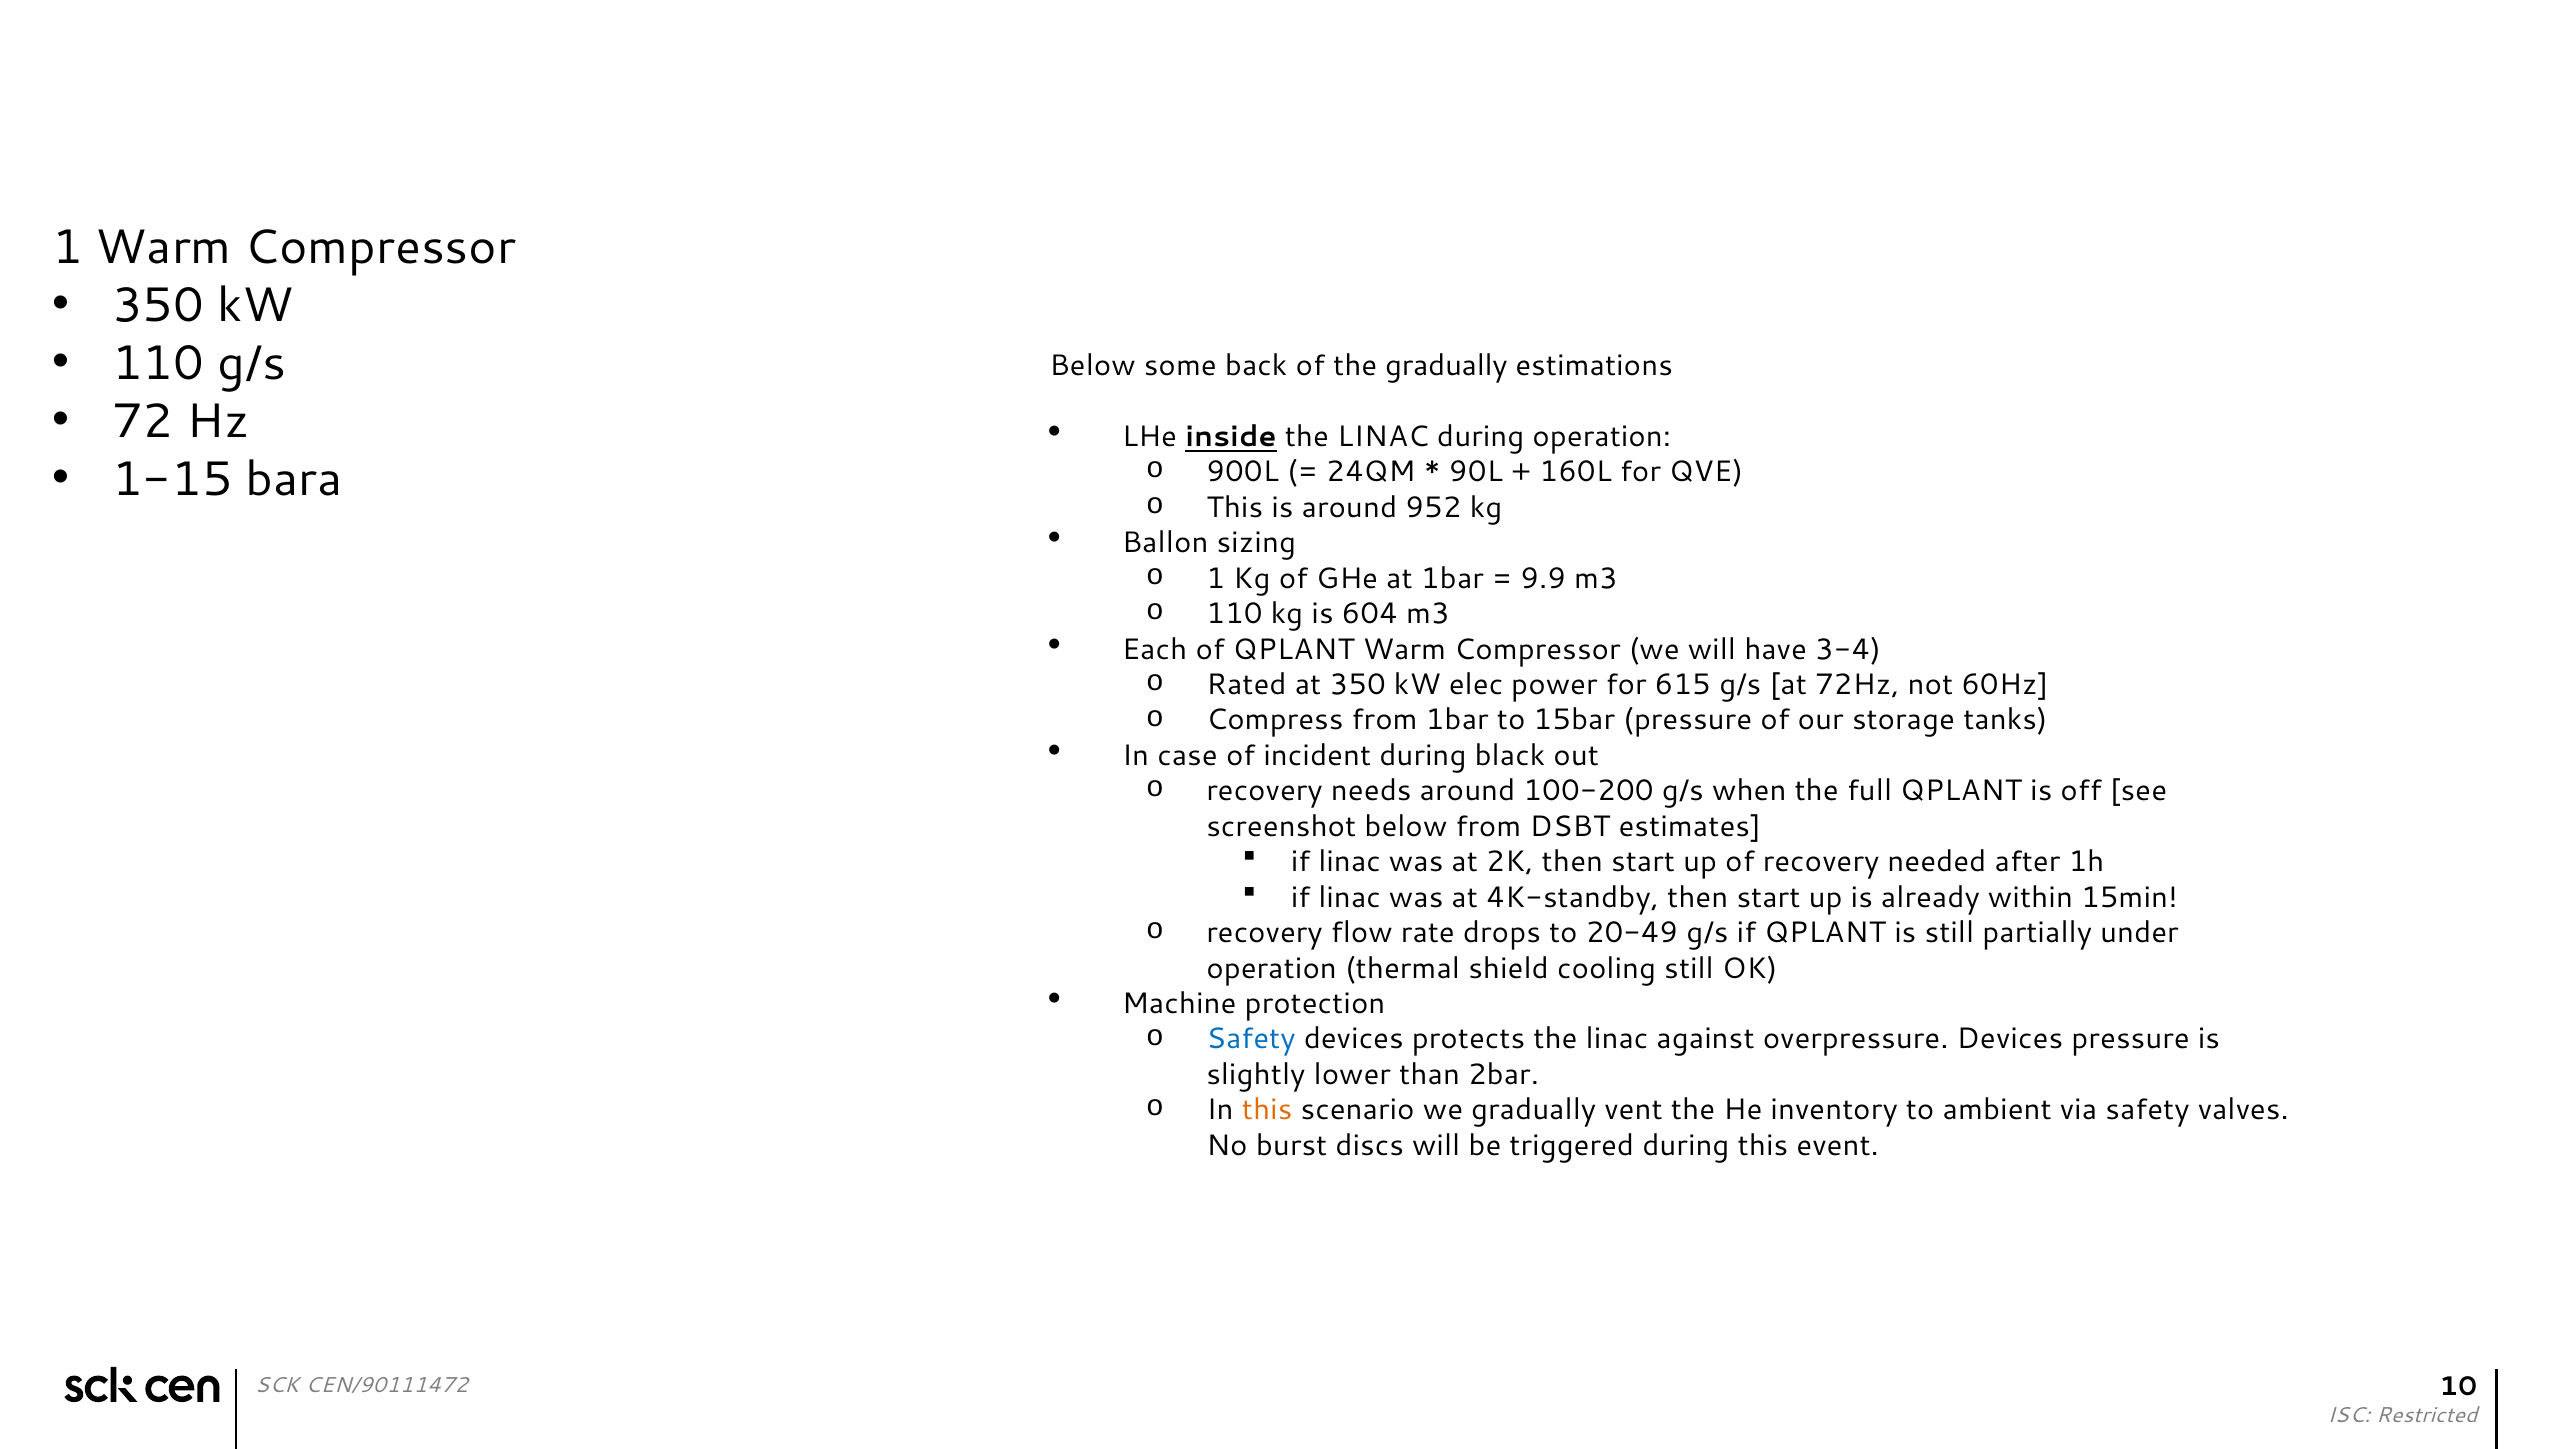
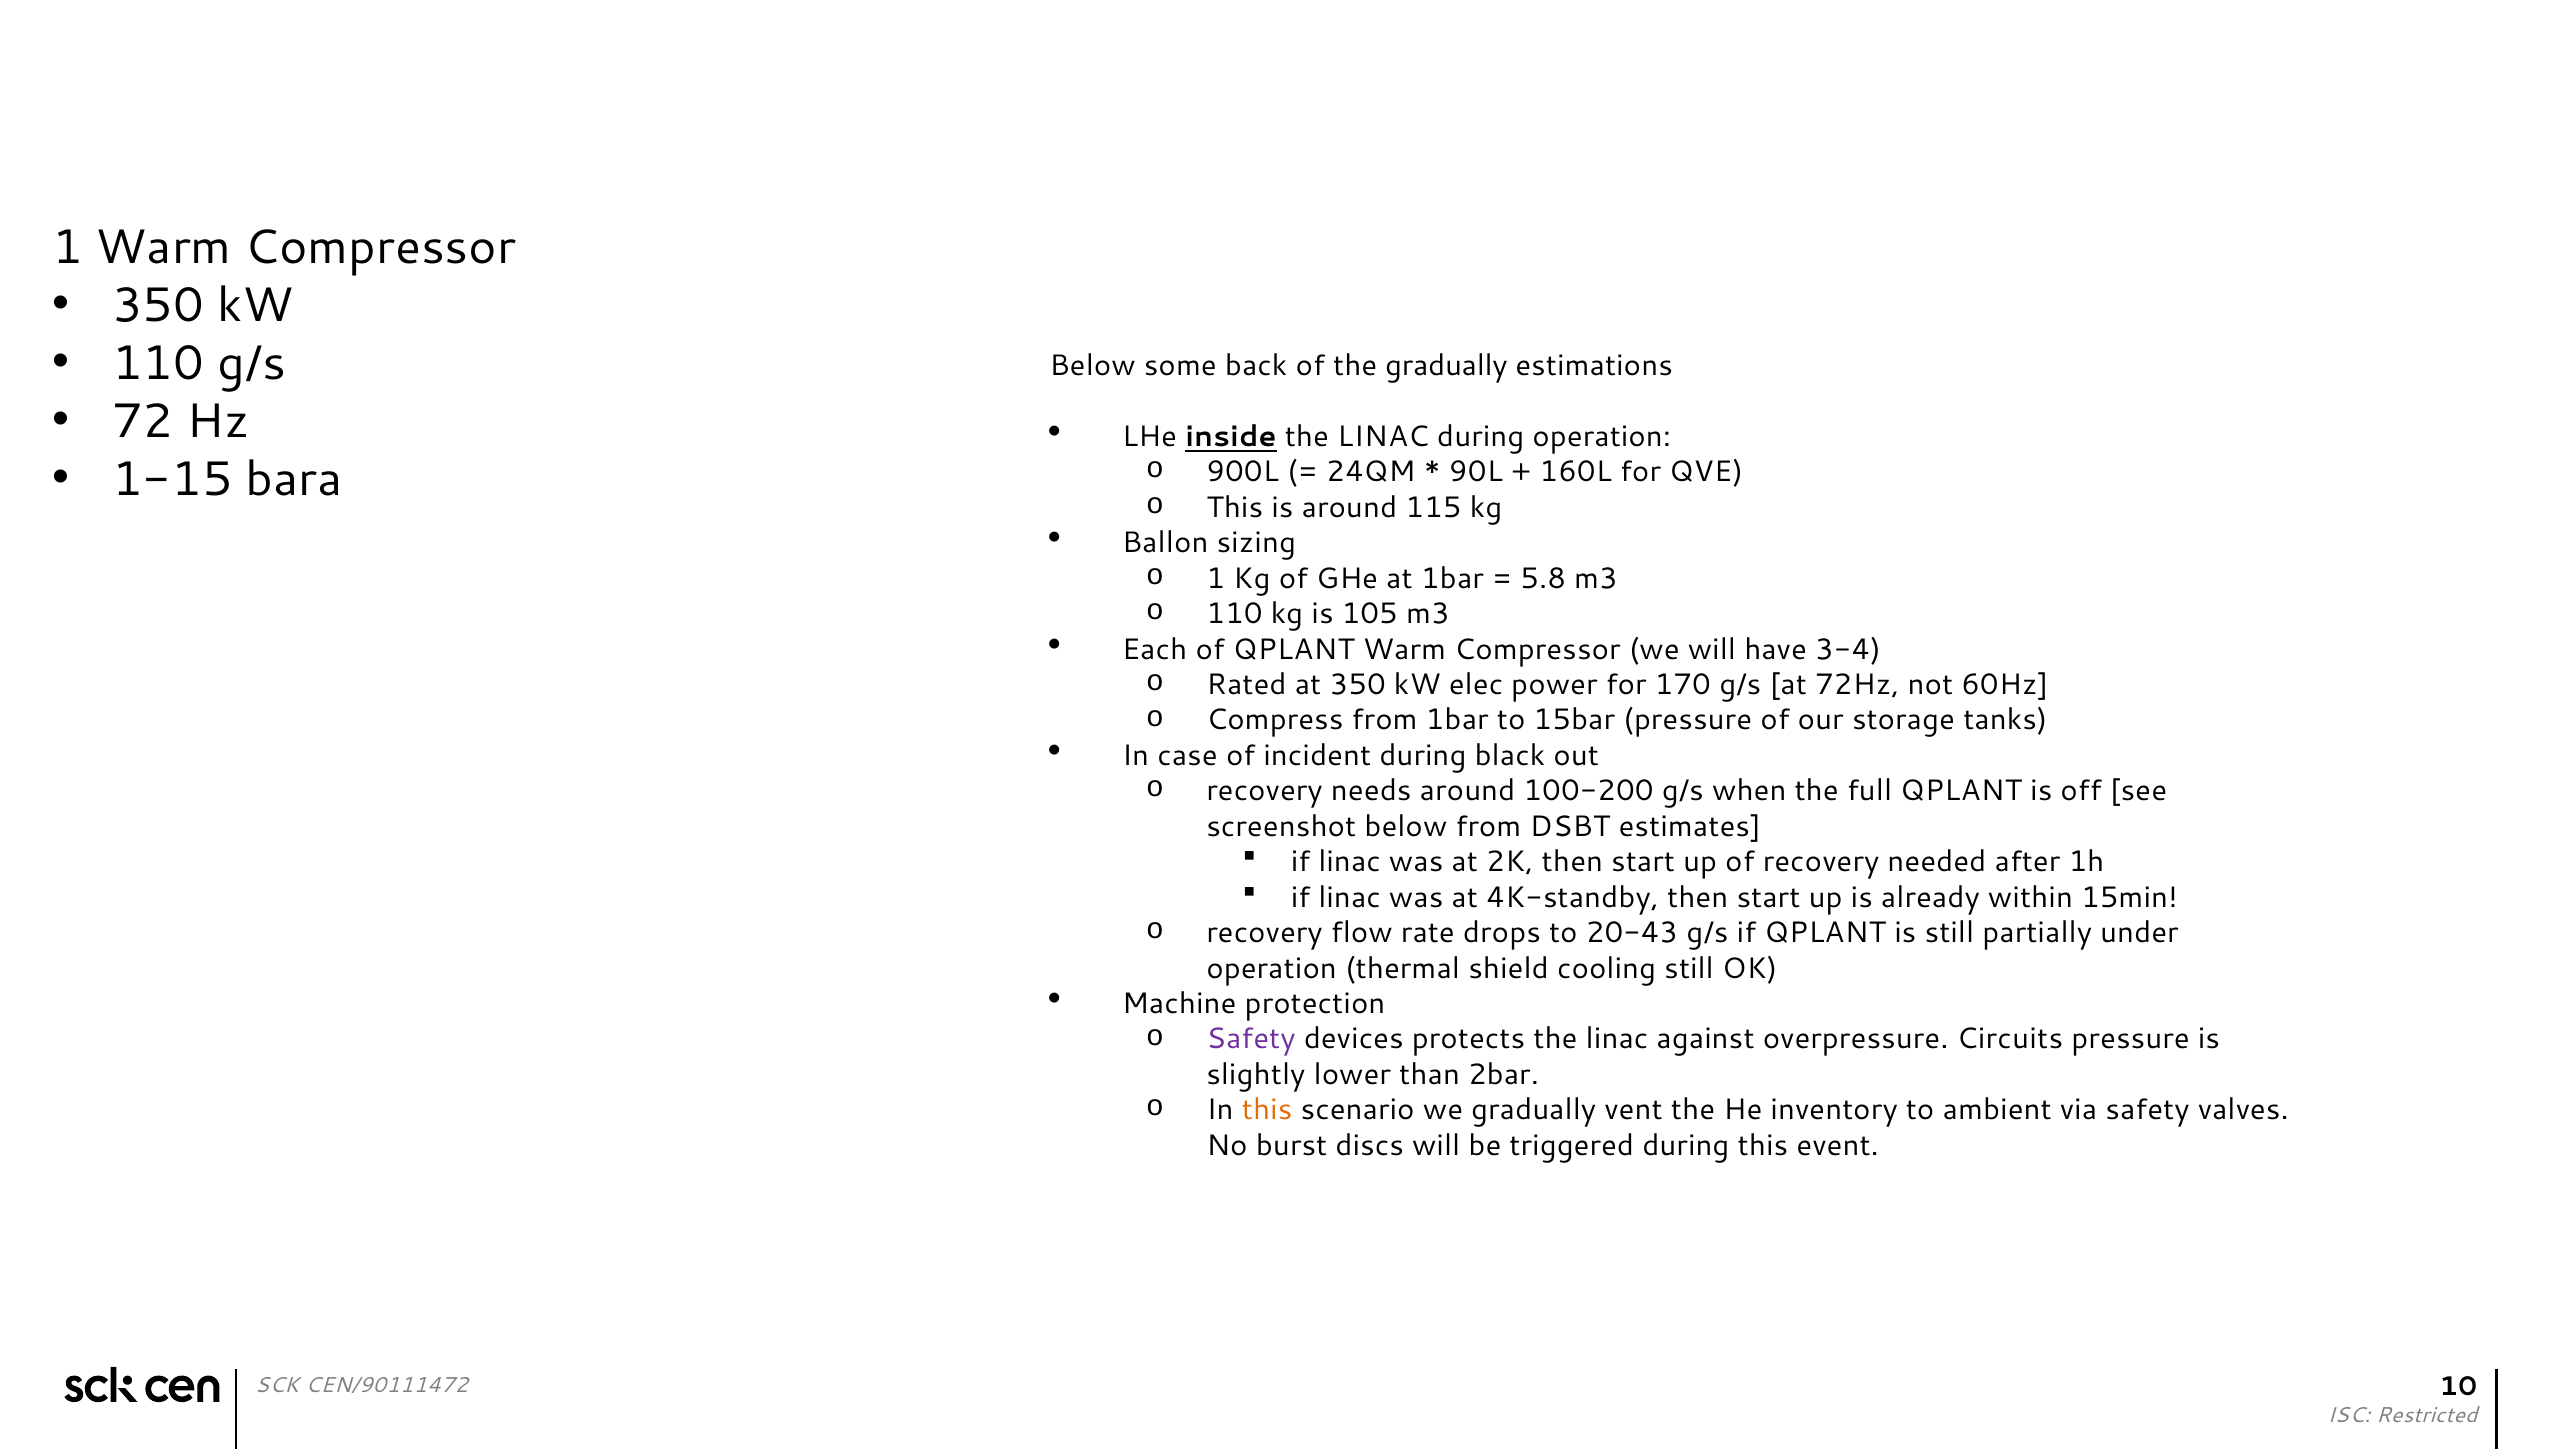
952: 952 -> 115
9.9: 9.9 -> 5.8
604: 604 -> 105
615: 615 -> 170
20-49: 20-49 -> 20-43
Safety at (1251, 1039) colour: blue -> purple
overpressure Devices: Devices -> Circuits
